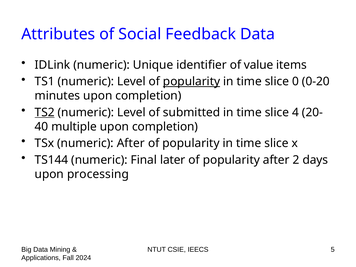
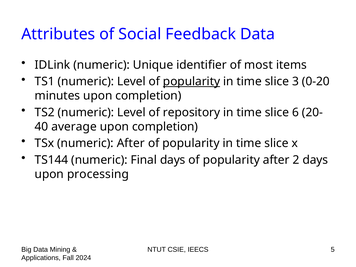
value: value -> most
0: 0 -> 3
TS2 underline: present -> none
submitted: submitted -> repository
4: 4 -> 6
multiple: multiple -> average
Final later: later -> days
